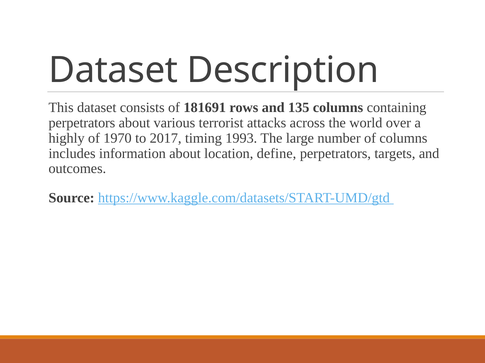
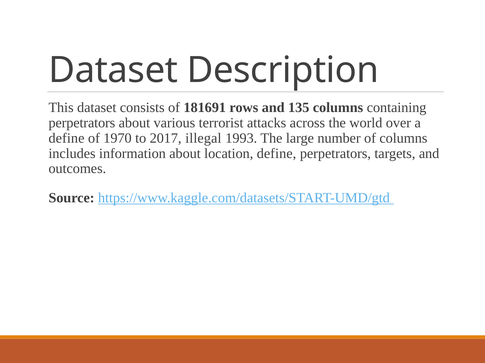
highly at (67, 138): highly -> define
timing: timing -> illegal
